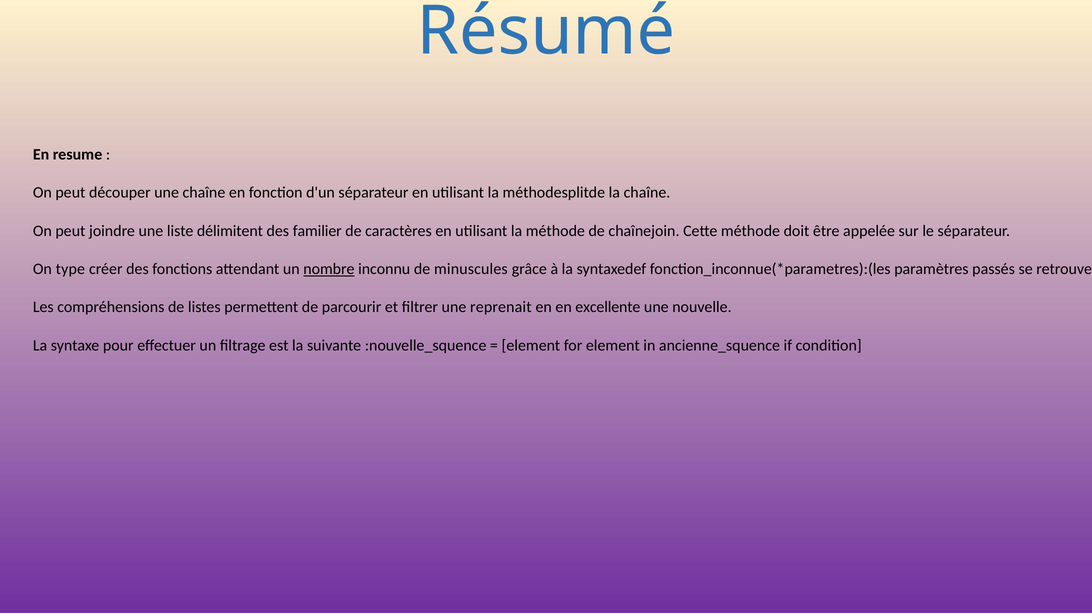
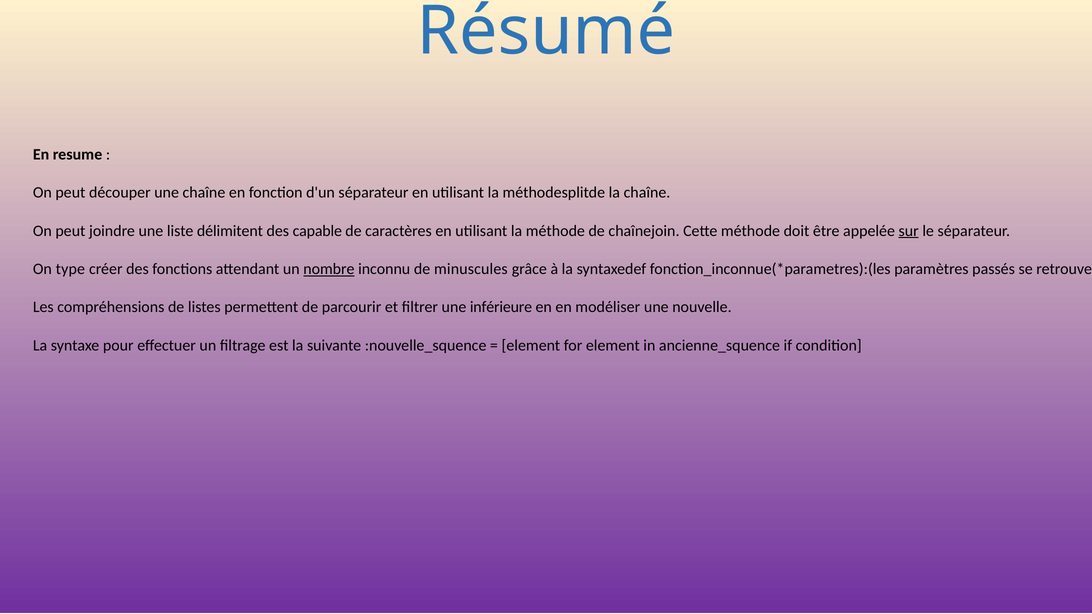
familier: familier -> capable
sur underline: none -> present
reprenait: reprenait -> inférieure
excellente: excellente -> modéliser
